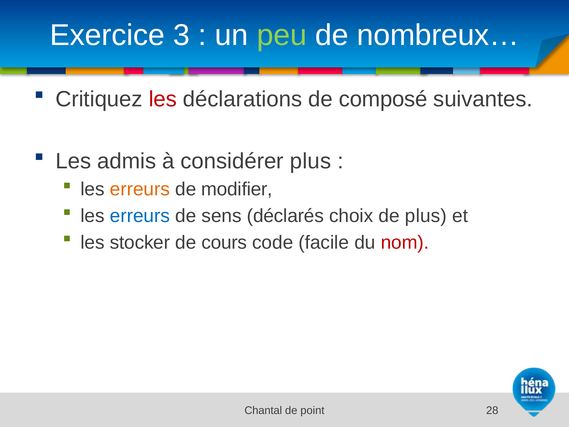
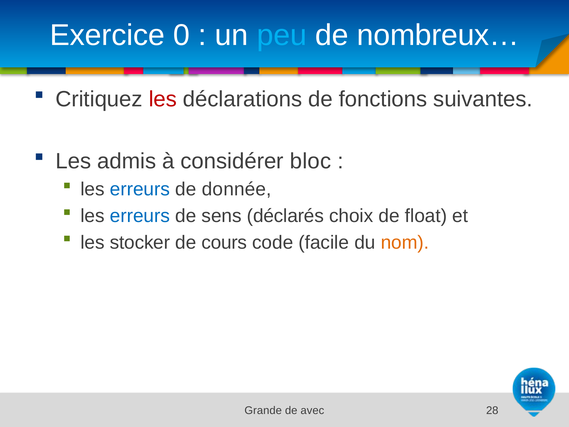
3: 3 -> 0
peu colour: light green -> light blue
composé: composé -> fonctions
considérer plus: plus -> bloc
erreurs at (140, 189) colour: orange -> blue
modifier: modifier -> donnée
de plus: plus -> float
nom colour: red -> orange
Chantal: Chantal -> Grande
point: point -> avec
